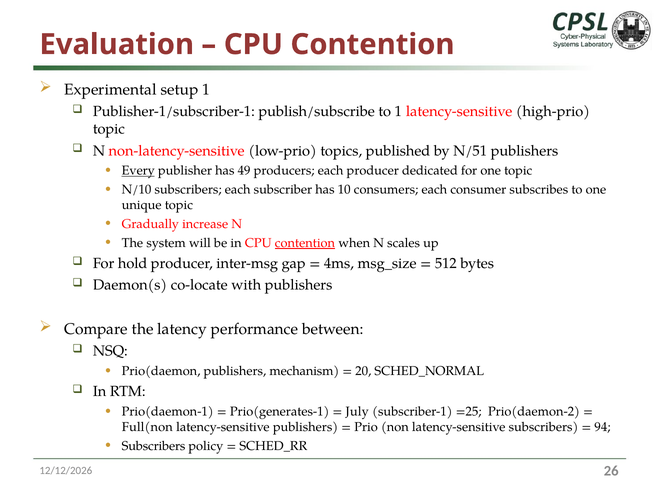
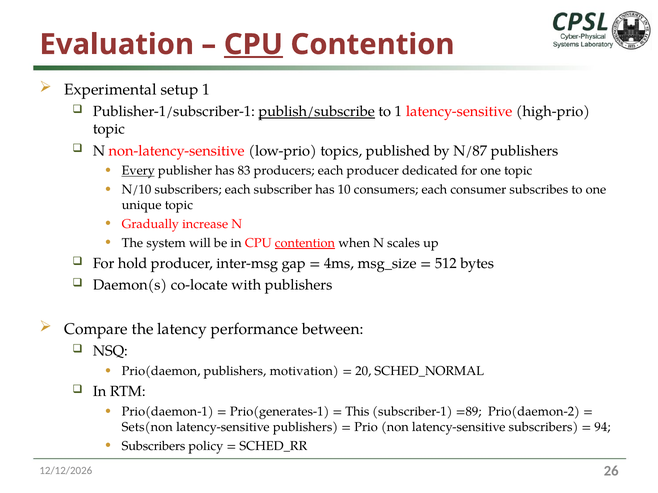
CPU at (253, 44) underline: none -> present
publish/subscribe underline: none -> present
N/51: N/51 -> N/87
49: 49 -> 83
mechanism: mechanism -> motivation
July: July -> This
=25: =25 -> =89
Full(non: Full(non -> Sets(non
